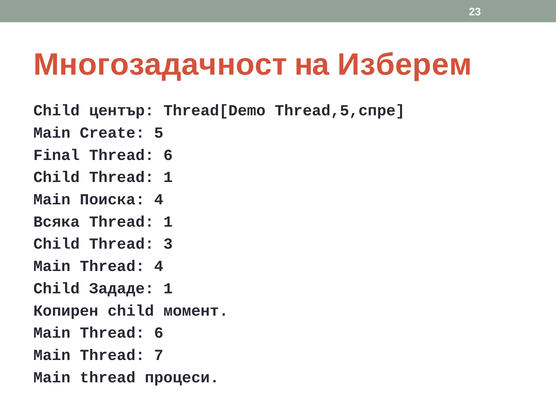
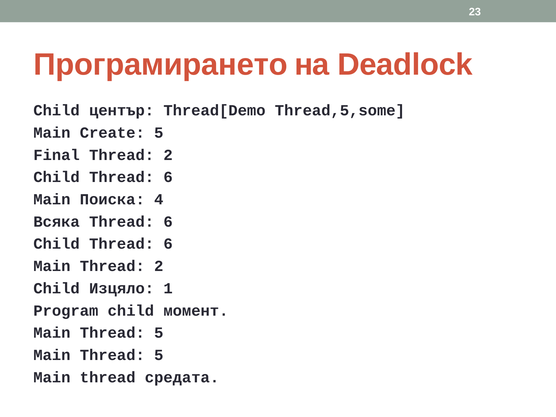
Многозадачност: Многозадачност -> Програмирането
Изберем: Изберем -> Deadlock
Thread,5,спре: Thread,5,спре -> Thread,5,some
6 at (168, 155): 6 -> 2
1 at (168, 177): 1 -> 6
1 at (168, 222): 1 -> 6
3 at (168, 244): 3 -> 6
Main Thread 4: 4 -> 2
Зададе: Зададе -> Изцяло
Копирен: Копирен -> Program
6 at (159, 333): 6 -> 5
7 at (159, 355): 7 -> 5
процеси: процеси -> средата
